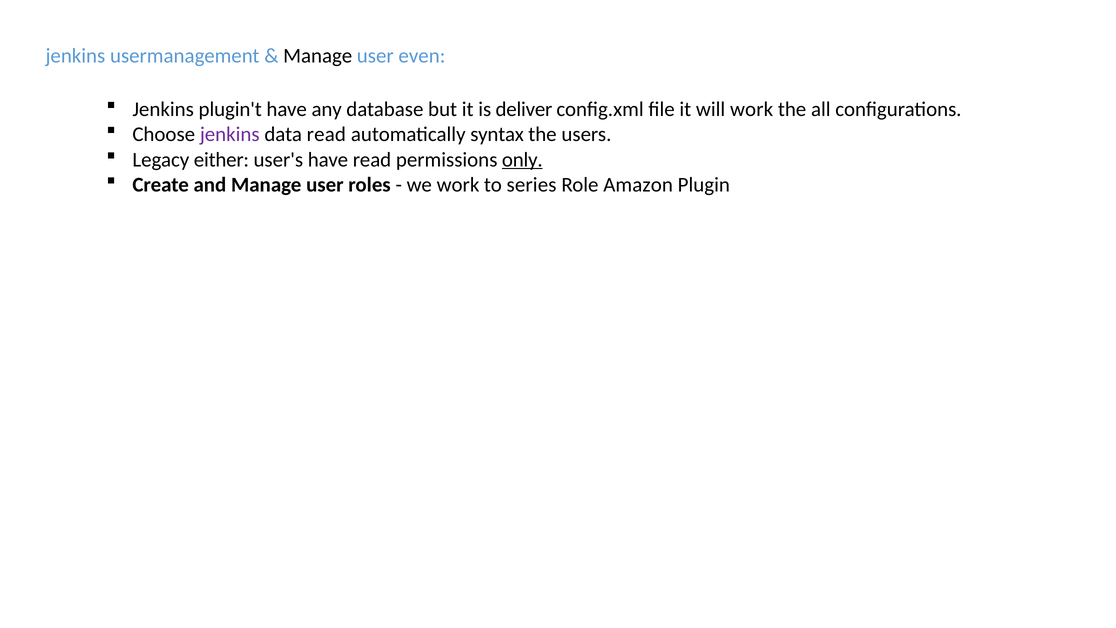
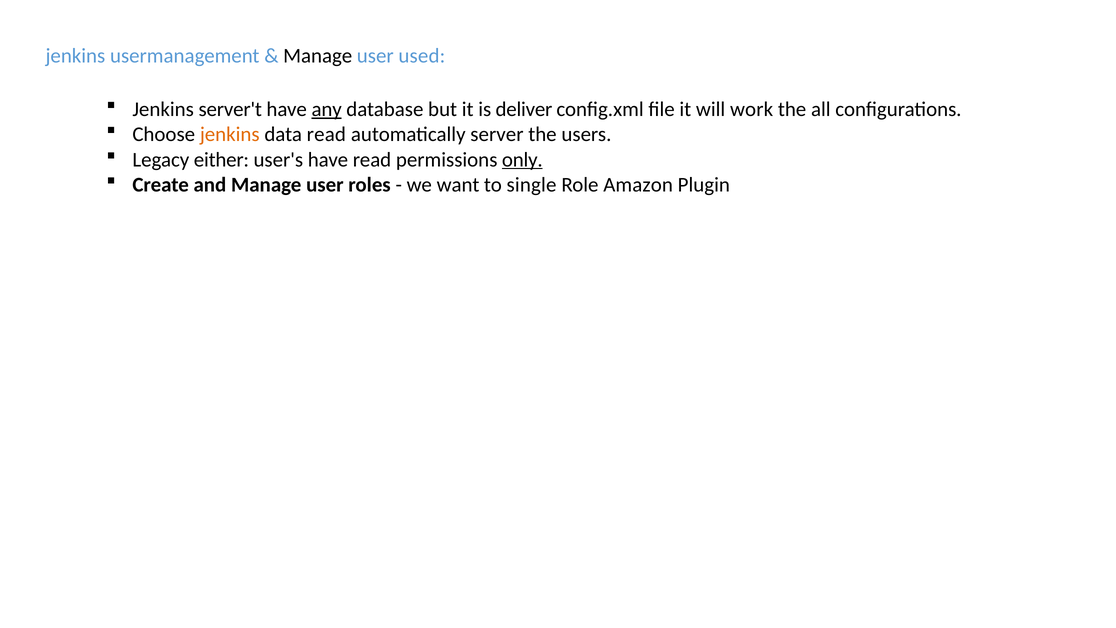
even: even -> used
plugin't: plugin't -> server't
any underline: none -> present
jenkins at (230, 134) colour: purple -> orange
syntax: syntax -> server
we work: work -> want
series: series -> single
